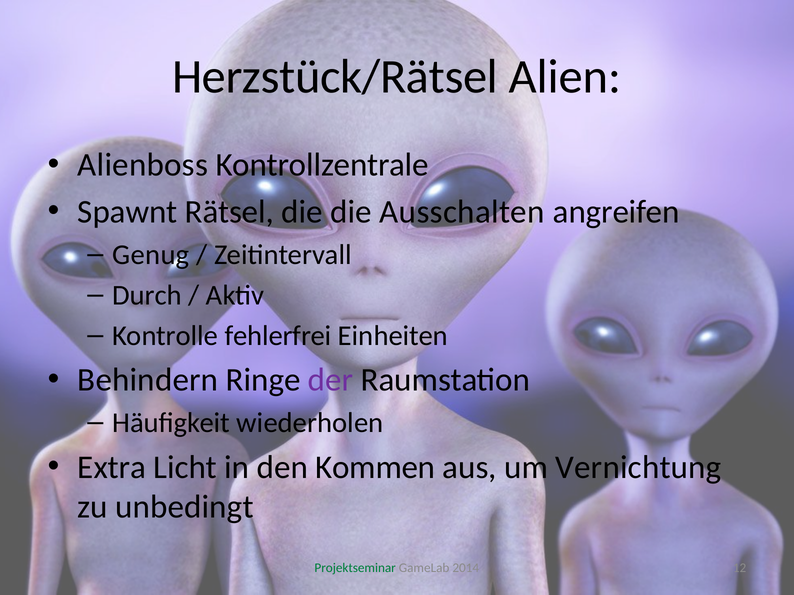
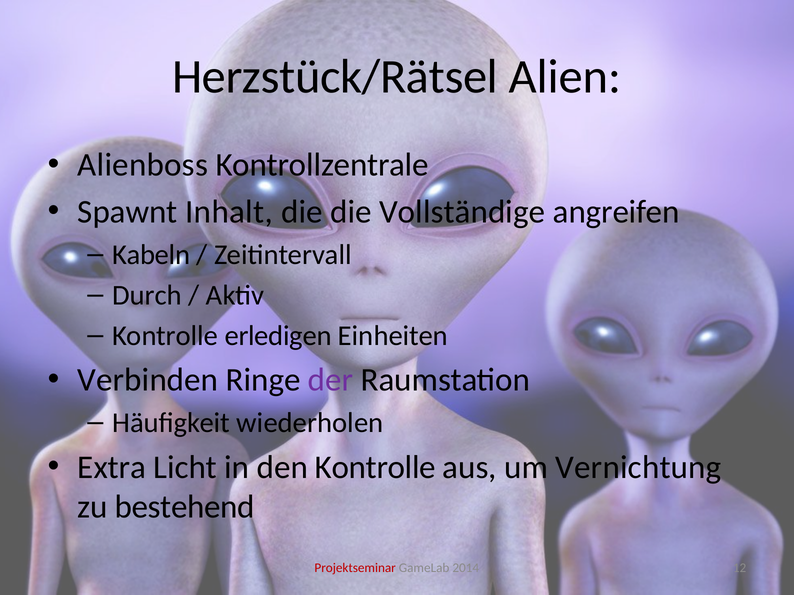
Rätsel: Rätsel -> Inhalt
Ausschalten: Ausschalten -> Vollständige
Genug: Genug -> Kabeln
fehlerfrei: fehlerfrei -> erledigen
Behindern: Behindern -> Verbinden
den Kommen: Kommen -> Kontrolle
unbedingt: unbedingt -> bestehend
Projektseminar colour: green -> red
